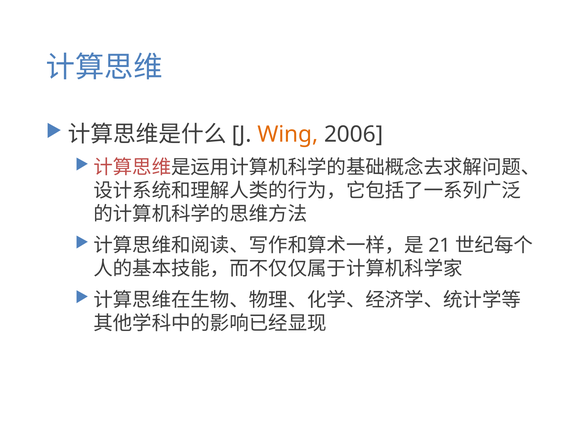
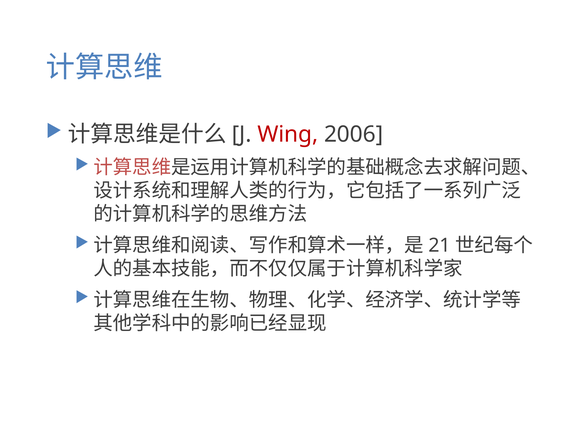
Wing colour: orange -> red
